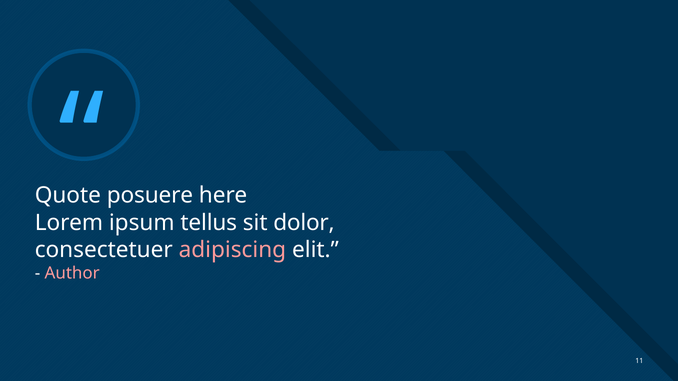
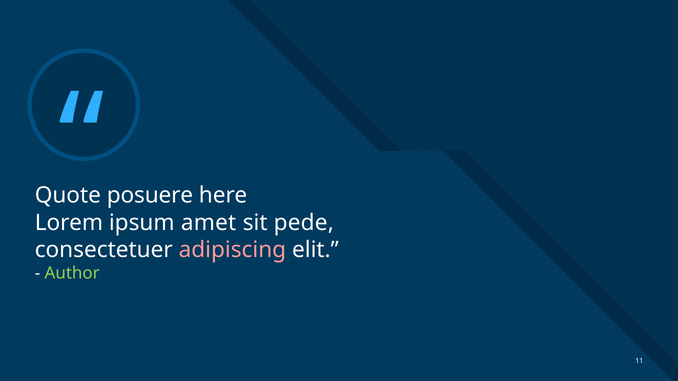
tellus: tellus -> amet
dolor: dolor -> pede
Author colour: pink -> light green
